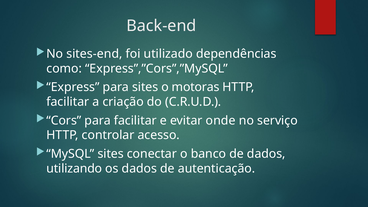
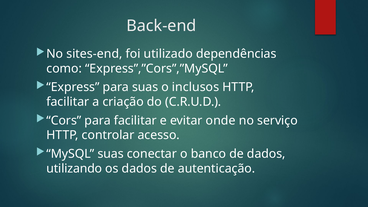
para sites: sites -> suas
motoras: motoras -> inclusos
MySQL sites: sites -> suas
